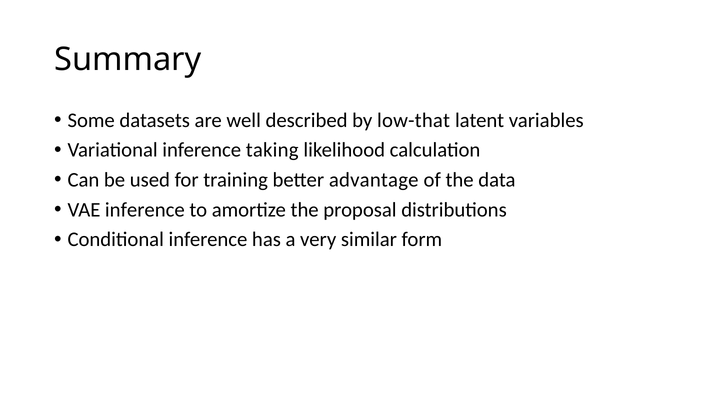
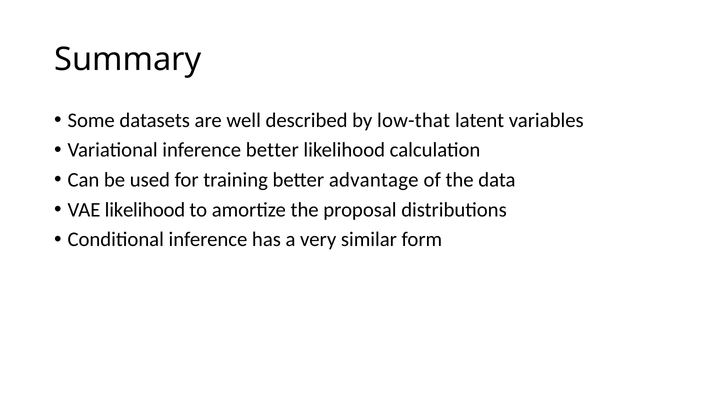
inference taking: taking -> better
VAE inference: inference -> likelihood
